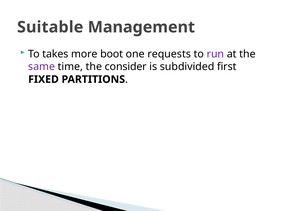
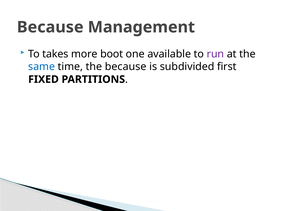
Suitable at (50, 27): Suitable -> Because
requests: requests -> available
same colour: purple -> blue
the consider: consider -> because
